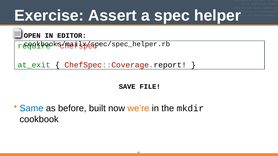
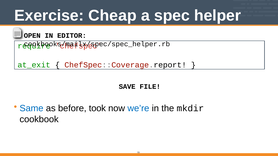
Assert: Assert -> Cheap
built: built -> took
we’re colour: orange -> blue
